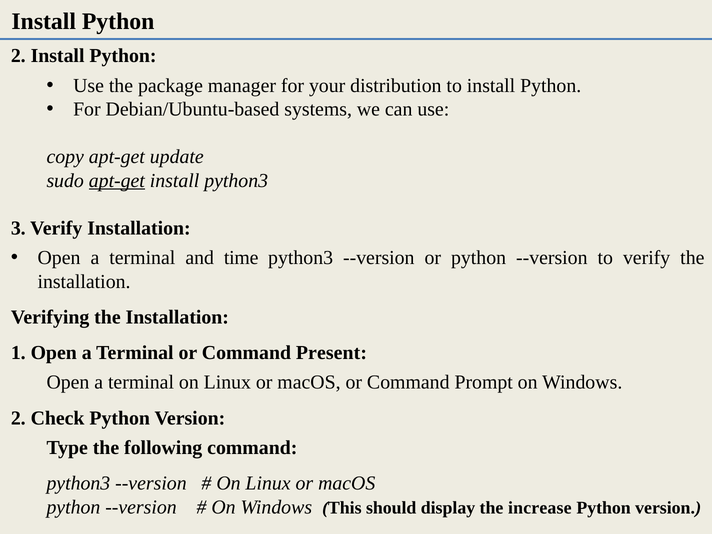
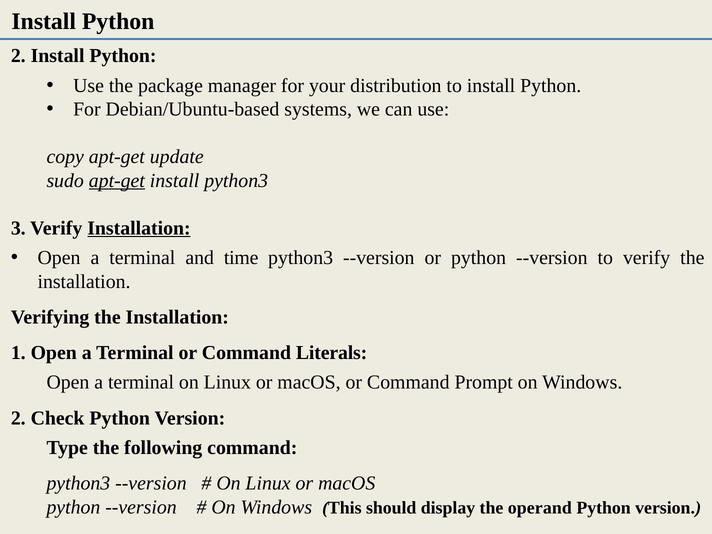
Installation at (139, 228) underline: none -> present
Present: Present -> Literals
increase: increase -> operand
